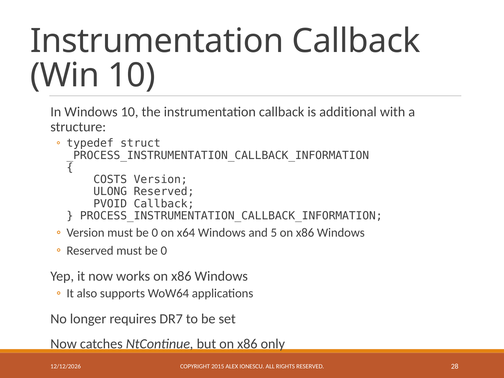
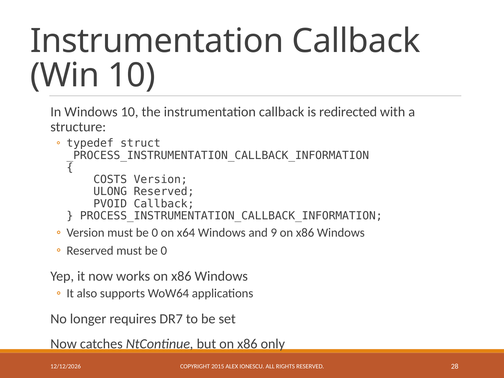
additional: additional -> redirected
5: 5 -> 9
